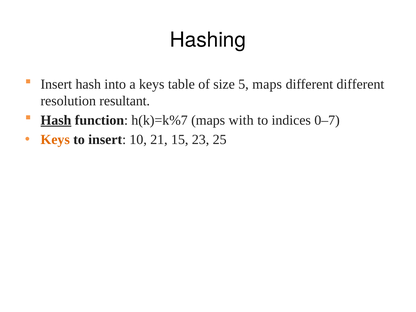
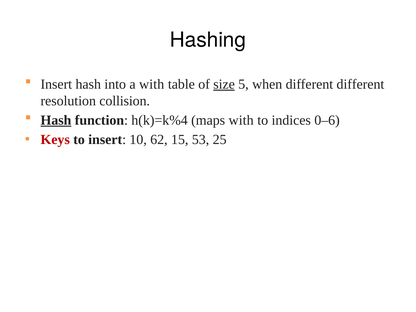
a keys: keys -> with
size underline: none -> present
5 maps: maps -> when
resultant: resultant -> collision
h(k)=k%7: h(k)=k%7 -> h(k)=k%4
0–7: 0–7 -> 0–6
Keys at (55, 140) colour: orange -> red
21: 21 -> 62
23: 23 -> 53
